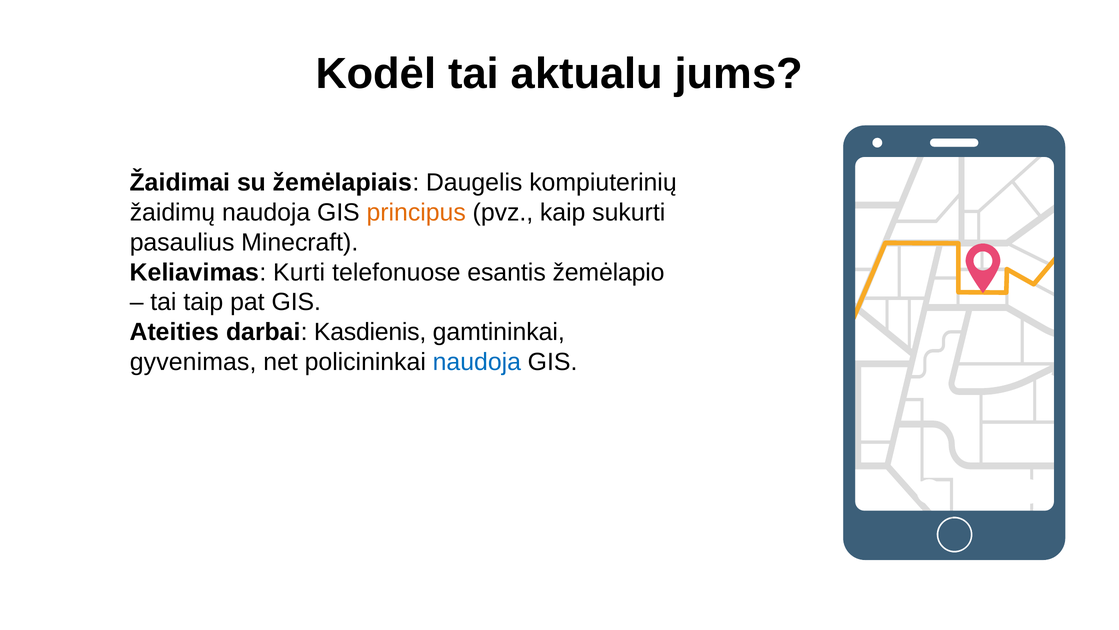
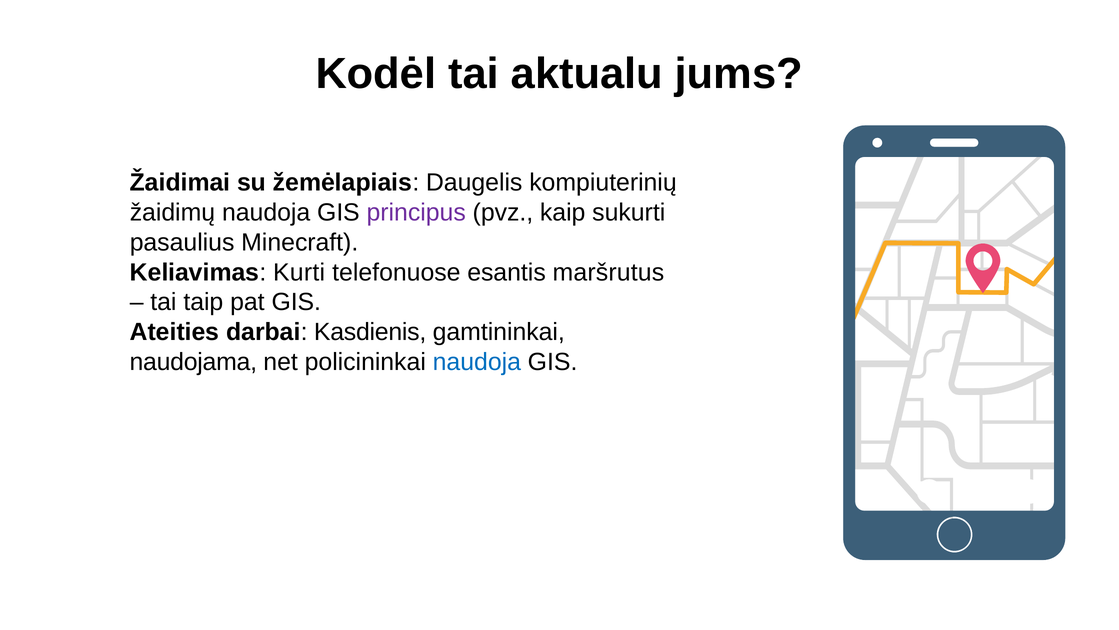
principus colour: orange -> purple
žemėlapio: žemėlapio -> maršrutus
gyvenimas: gyvenimas -> naudojama
